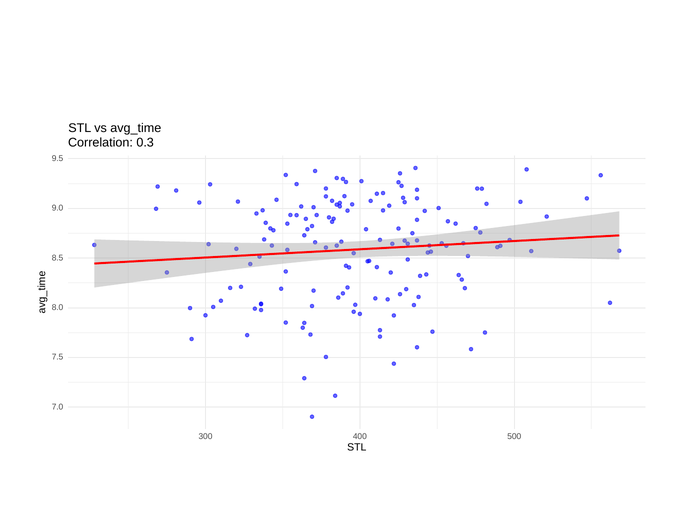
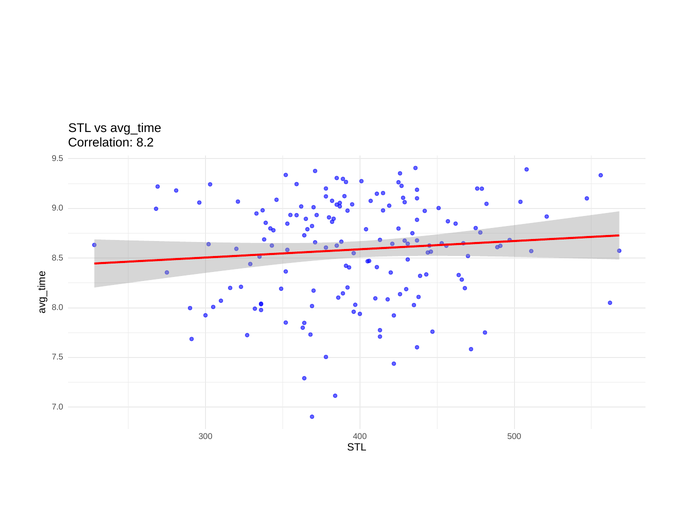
0.3: 0.3 -> 8.2
